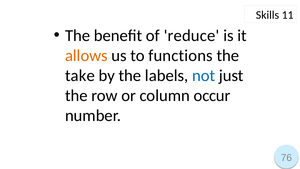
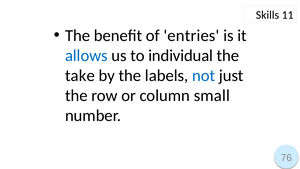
reduce: reduce -> entries
allows colour: orange -> blue
functions: functions -> individual
occur: occur -> small
